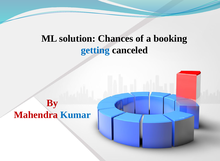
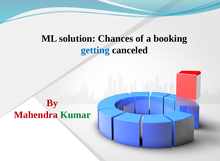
Kumar colour: blue -> green
